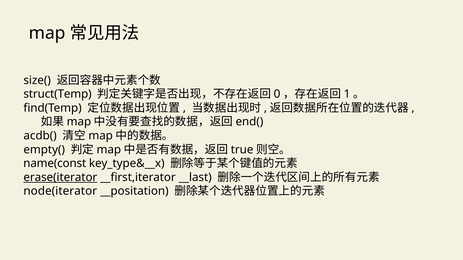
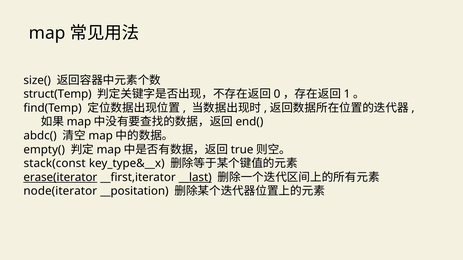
acdb(: acdb( -> abdc(
name(const: name(const -> stack(const
__last underline: none -> present
